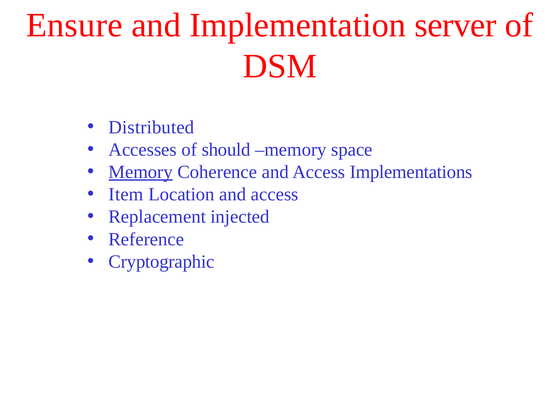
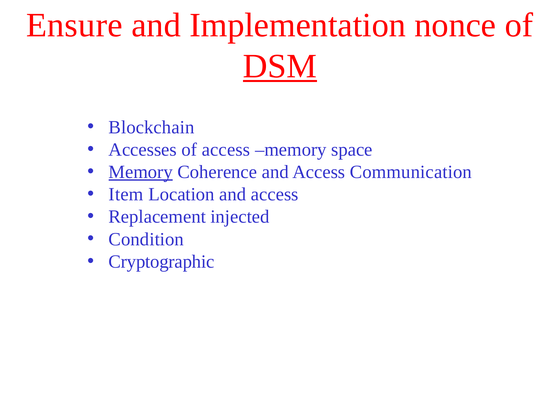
server: server -> nonce
DSM underline: none -> present
Distributed: Distributed -> Blockchain
of should: should -> access
Implementations: Implementations -> Communication
Reference: Reference -> Condition
